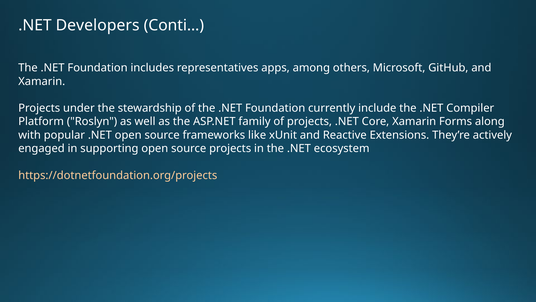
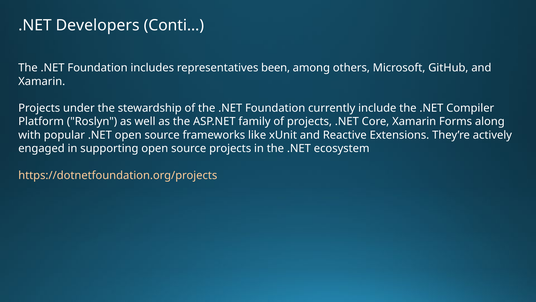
apps: apps -> been
